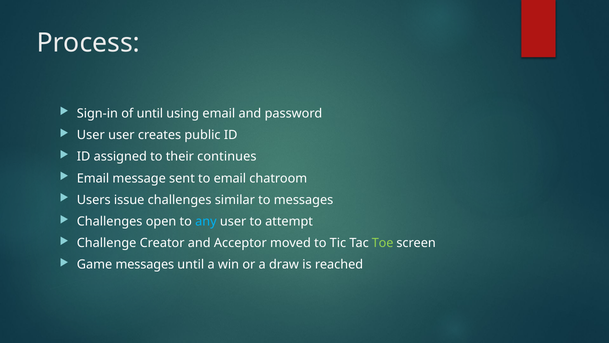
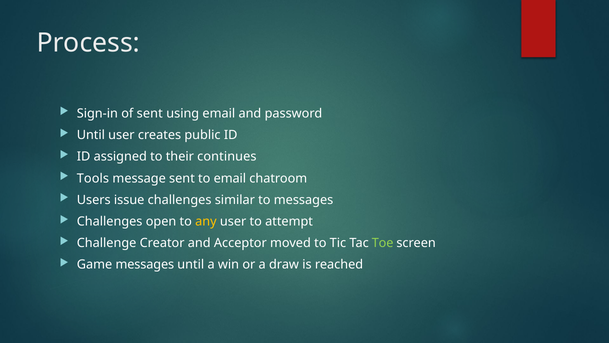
of until: until -> sent
User at (91, 135): User -> Until
Email at (93, 178): Email -> Tools
any colour: light blue -> yellow
